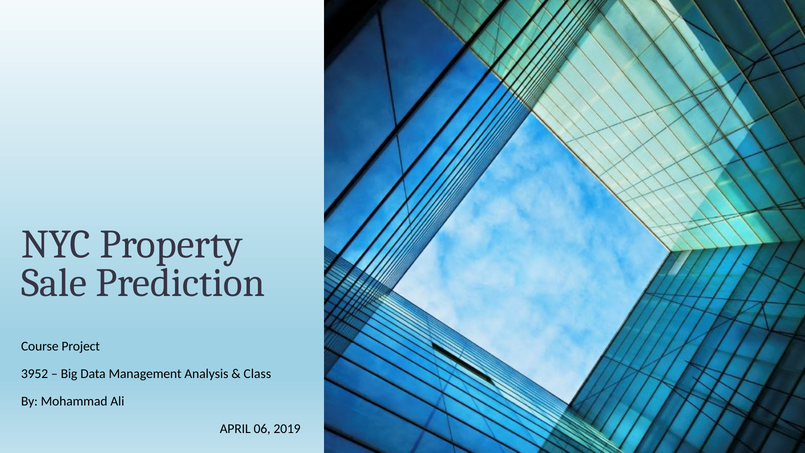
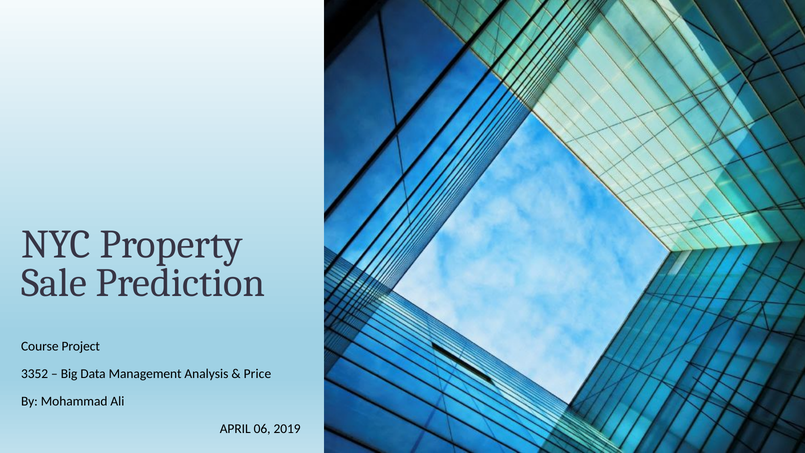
3952: 3952 -> 3352
Class: Class -> Price
